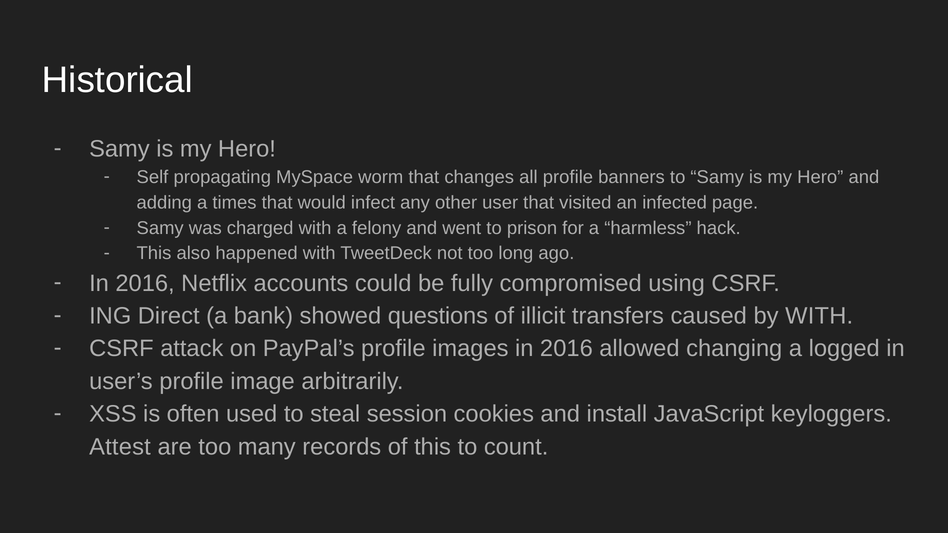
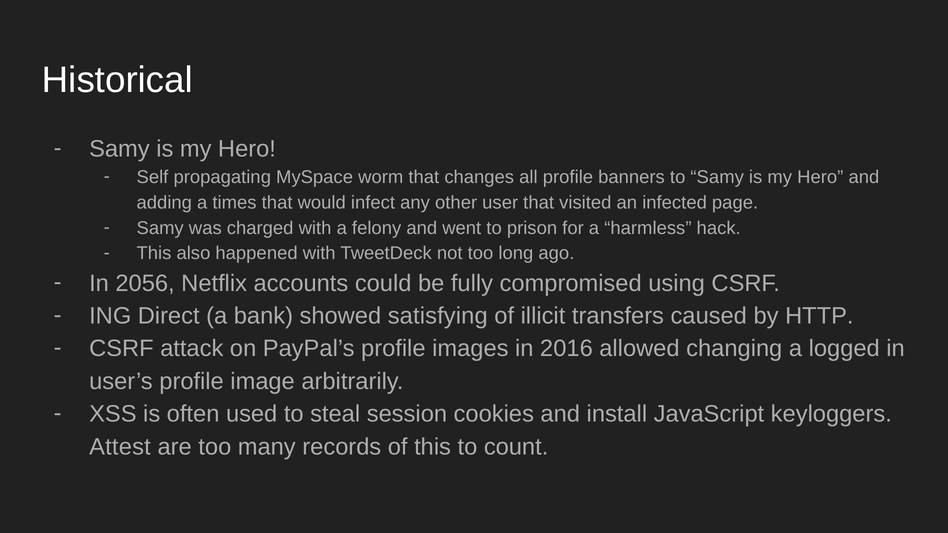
2016 at (145, 283): 2016 -> 2056
questions: questions -> satisfying
by WITH: WITH -> HTTP
